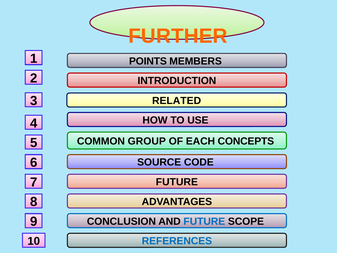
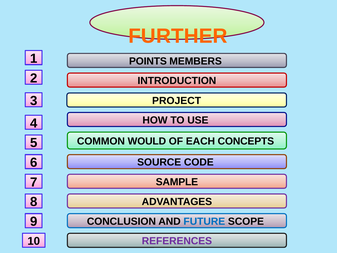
RELATED: RELATED -> PROJECT
GROUP: GROUP -> WOULD
FUTURE at (177, 182): FUTURE -> SAMPLE
REFERENCES colour: blue -> purple
